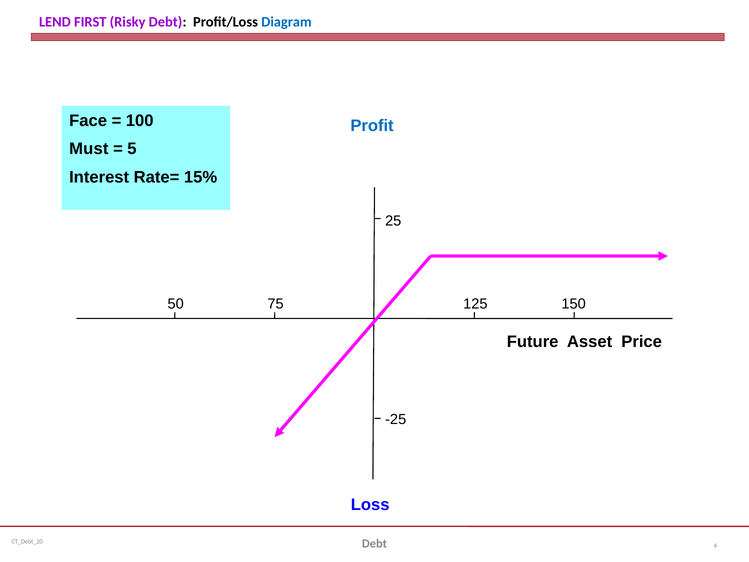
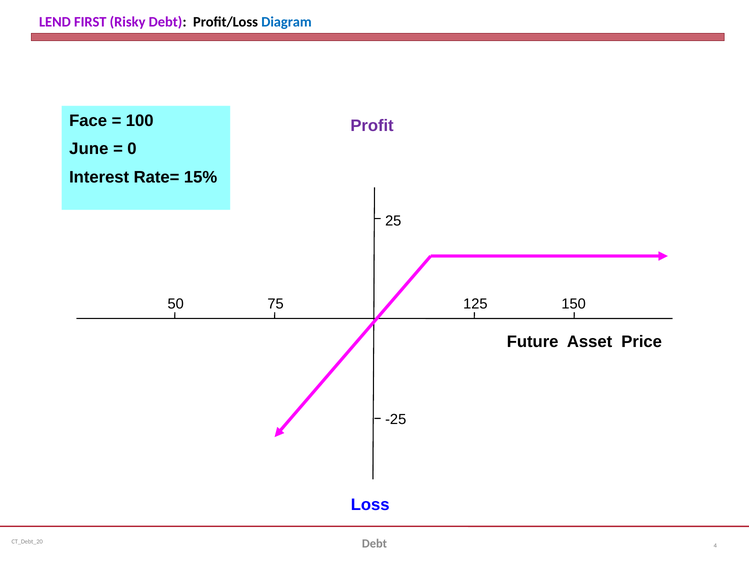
Profit colour: blue -> purple
Must: Must -> June
5: 5 -> 0
